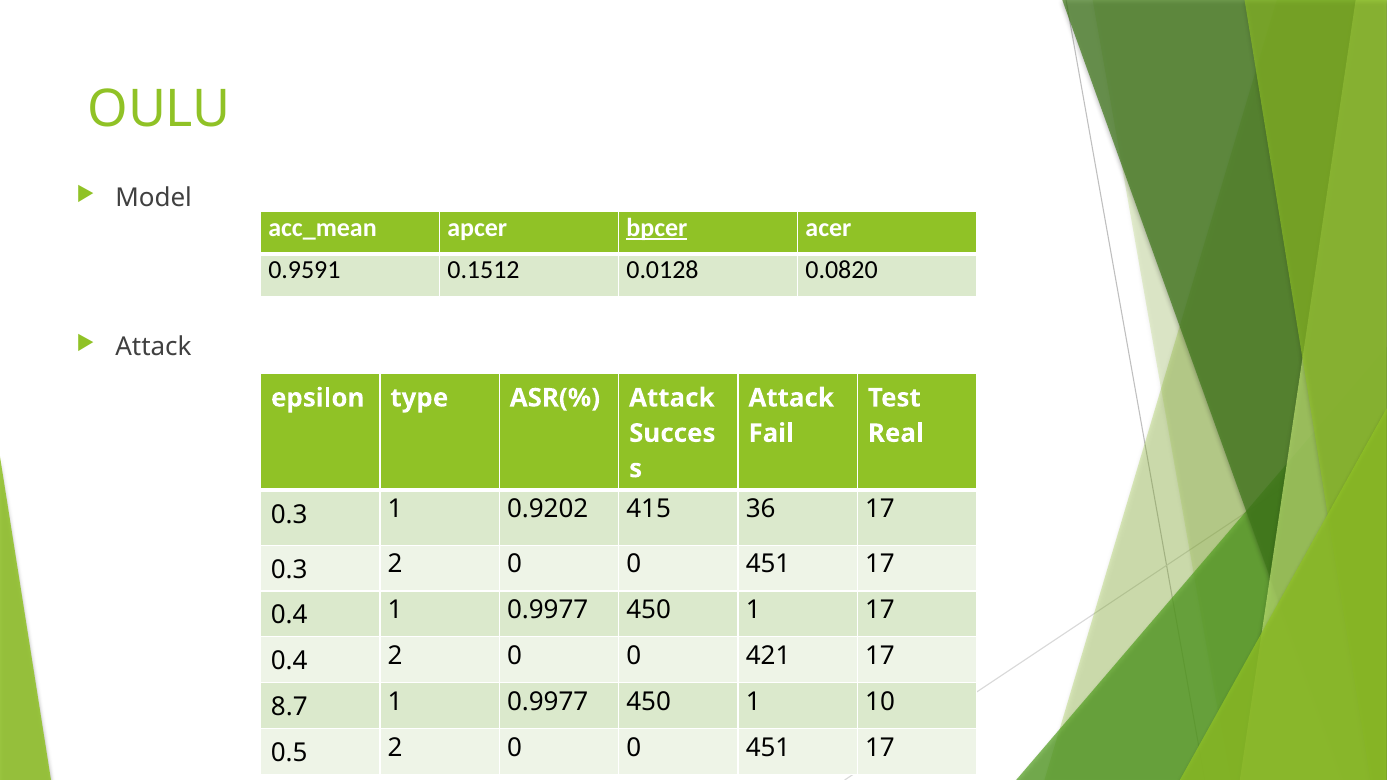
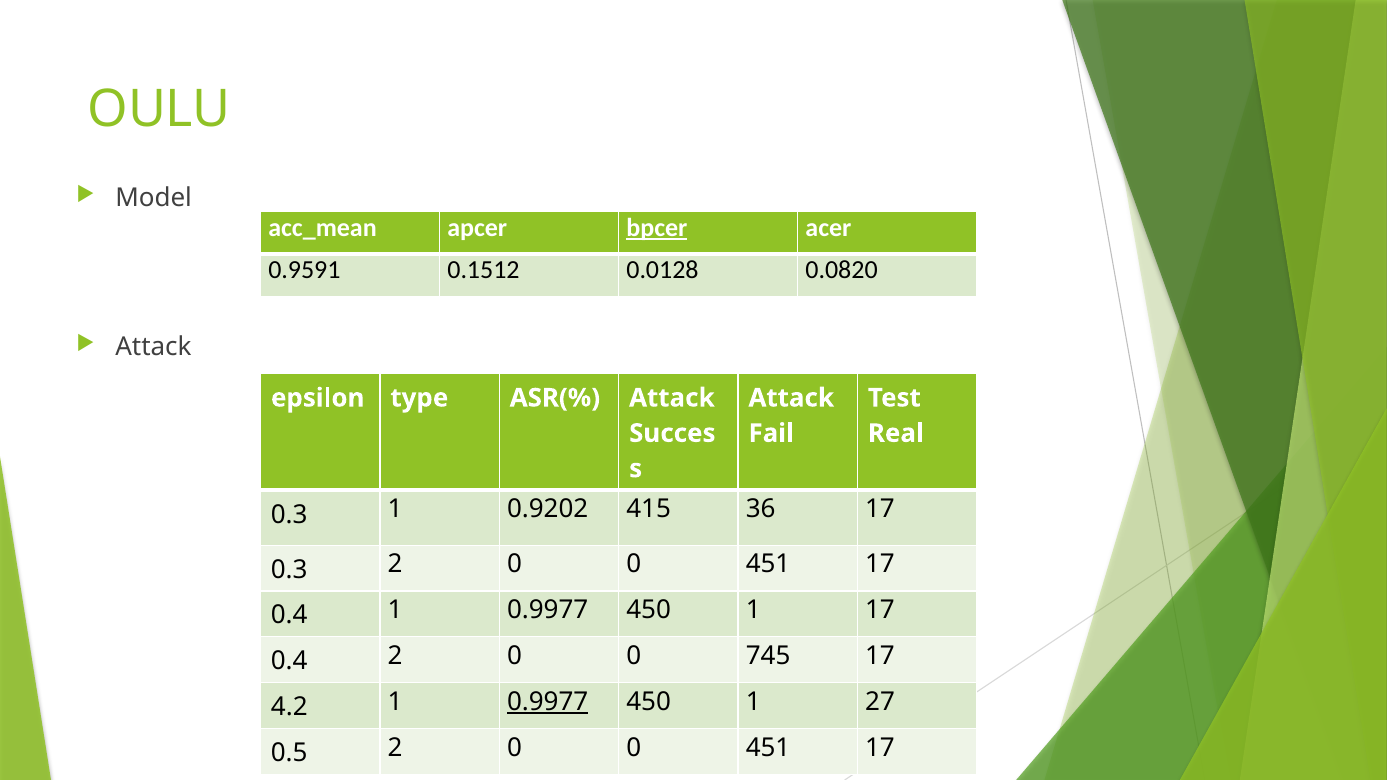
421: 421 -> 745
8.7: 8.7 -> 4.2
0.9977 at (548, 702) underline: none -> present
10: 10 -> 27
